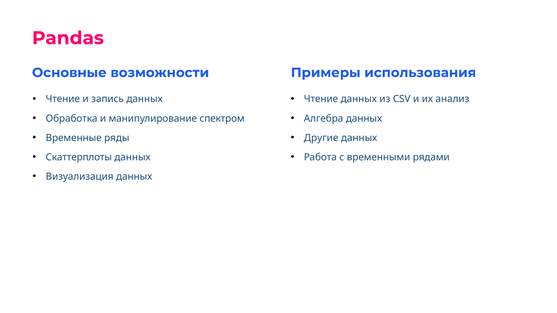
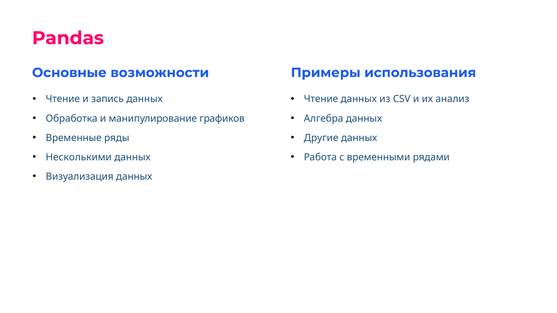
спектром: спектром -> графиков
Скаттерплоты: Скаттерплоты -> Несколькими
